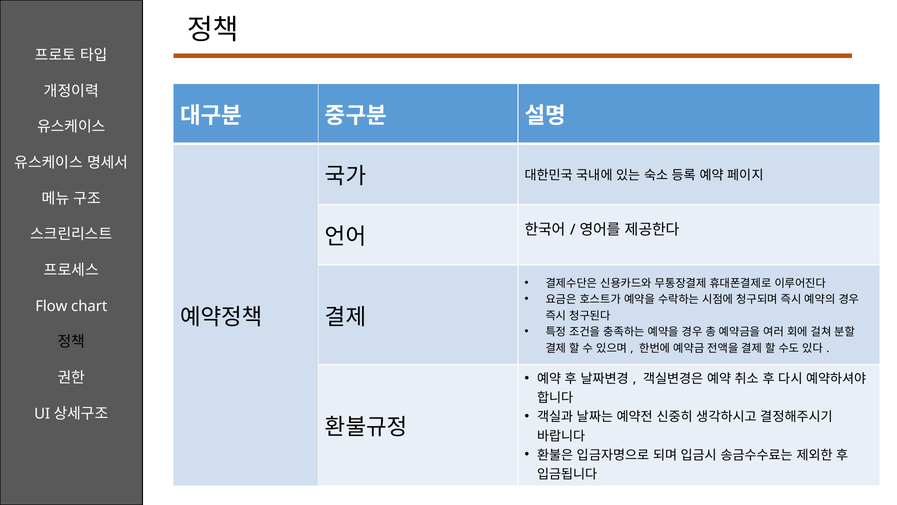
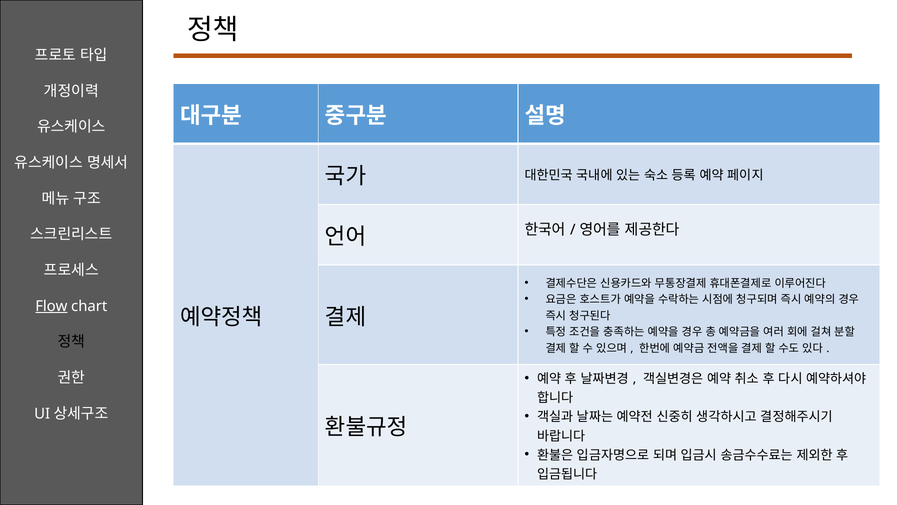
Flow underline: none -> present
